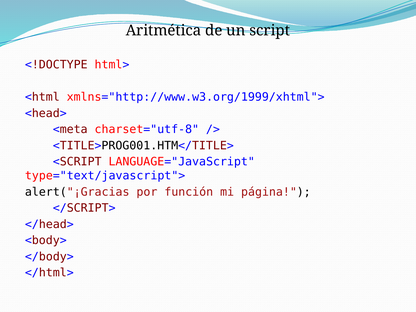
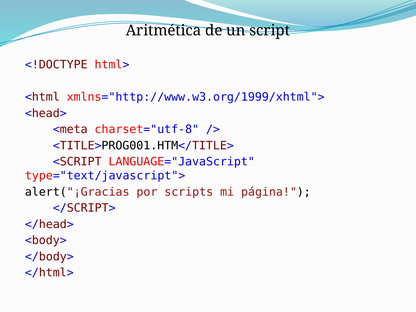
función: función -> scripts
